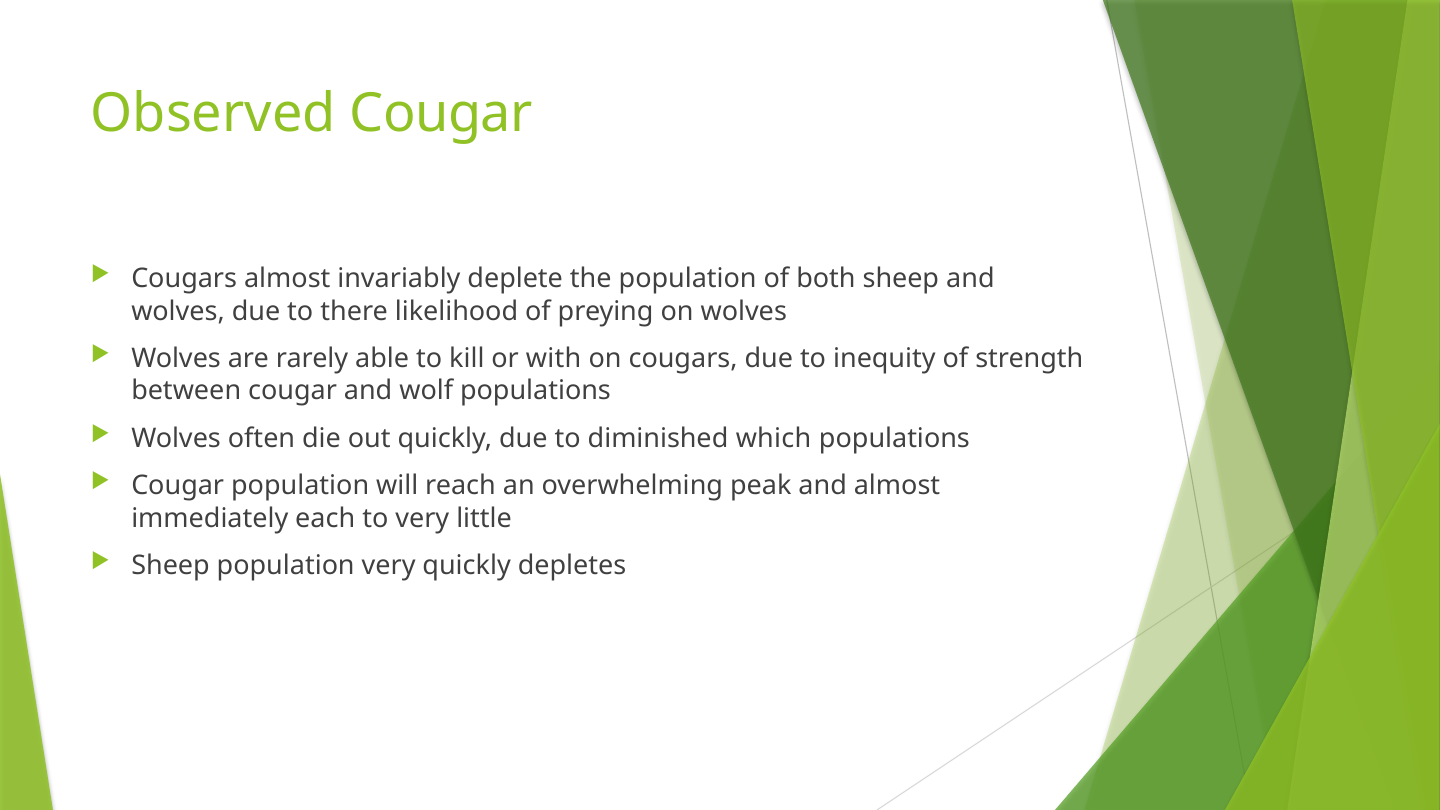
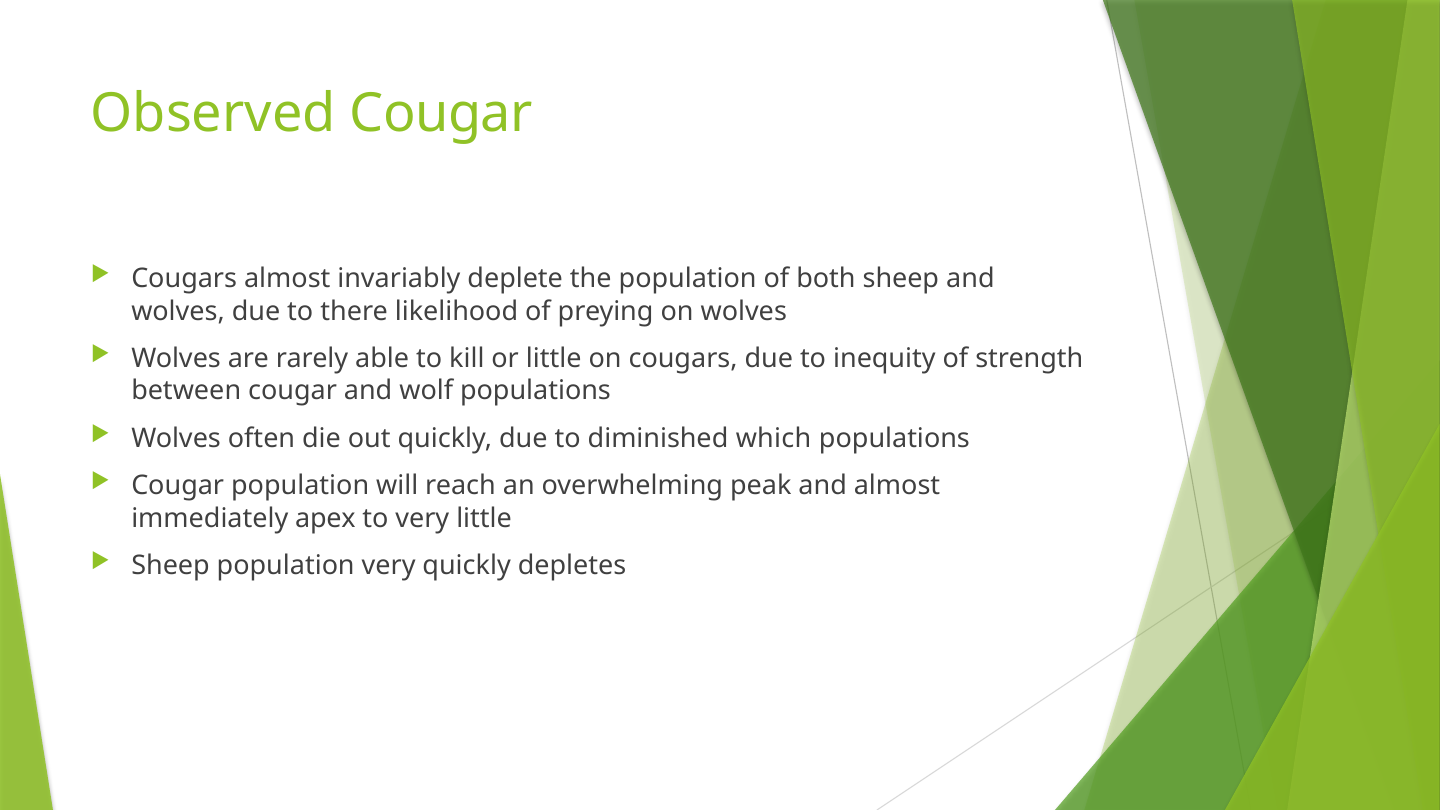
or with: with -> little
each: each -> apex
